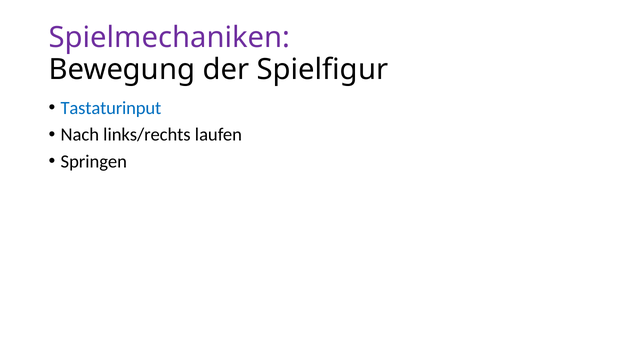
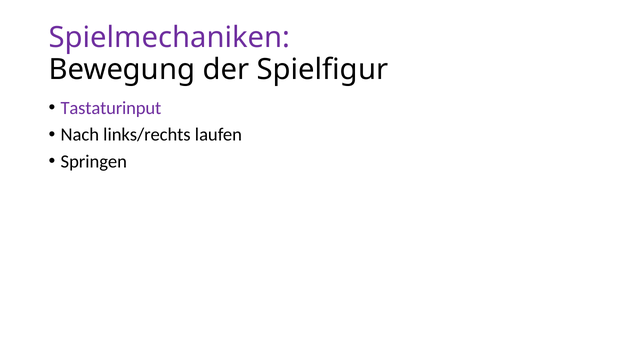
Tastaturinput colour: blue -> purple
